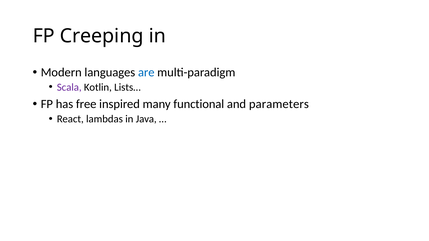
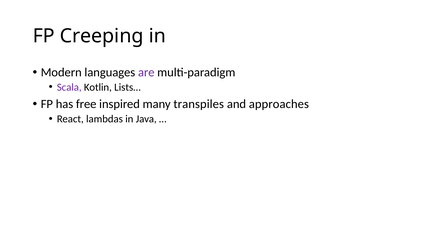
are colour: blue -> purple
functional: functional -> transpiles
parameters: parameters -> approaches
